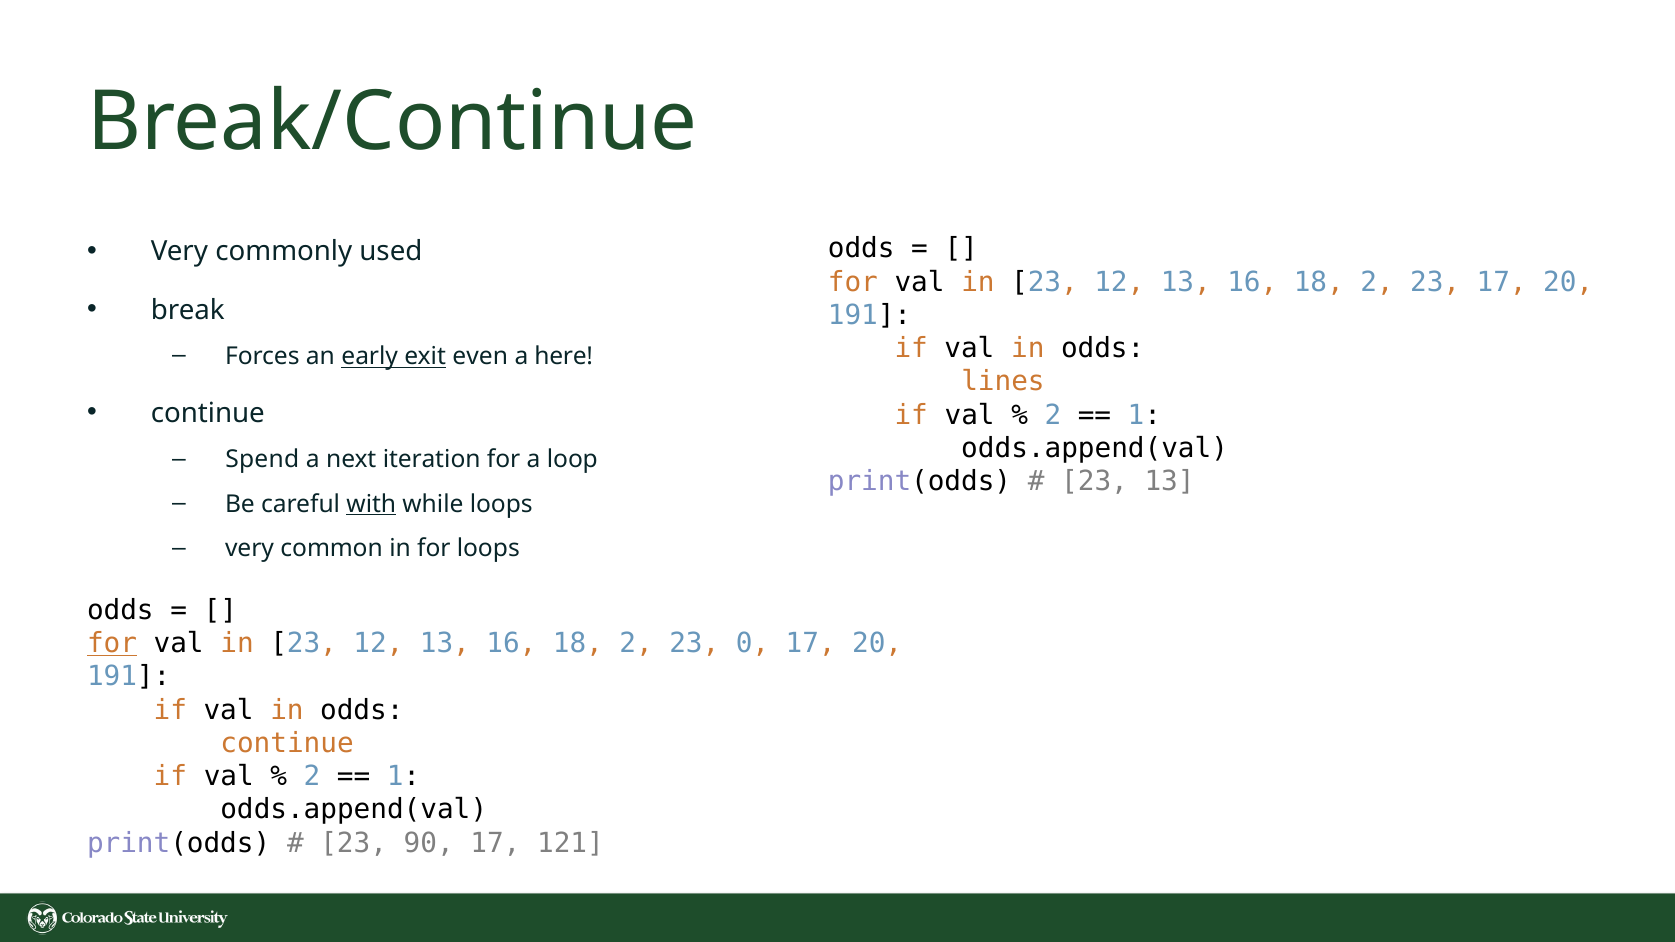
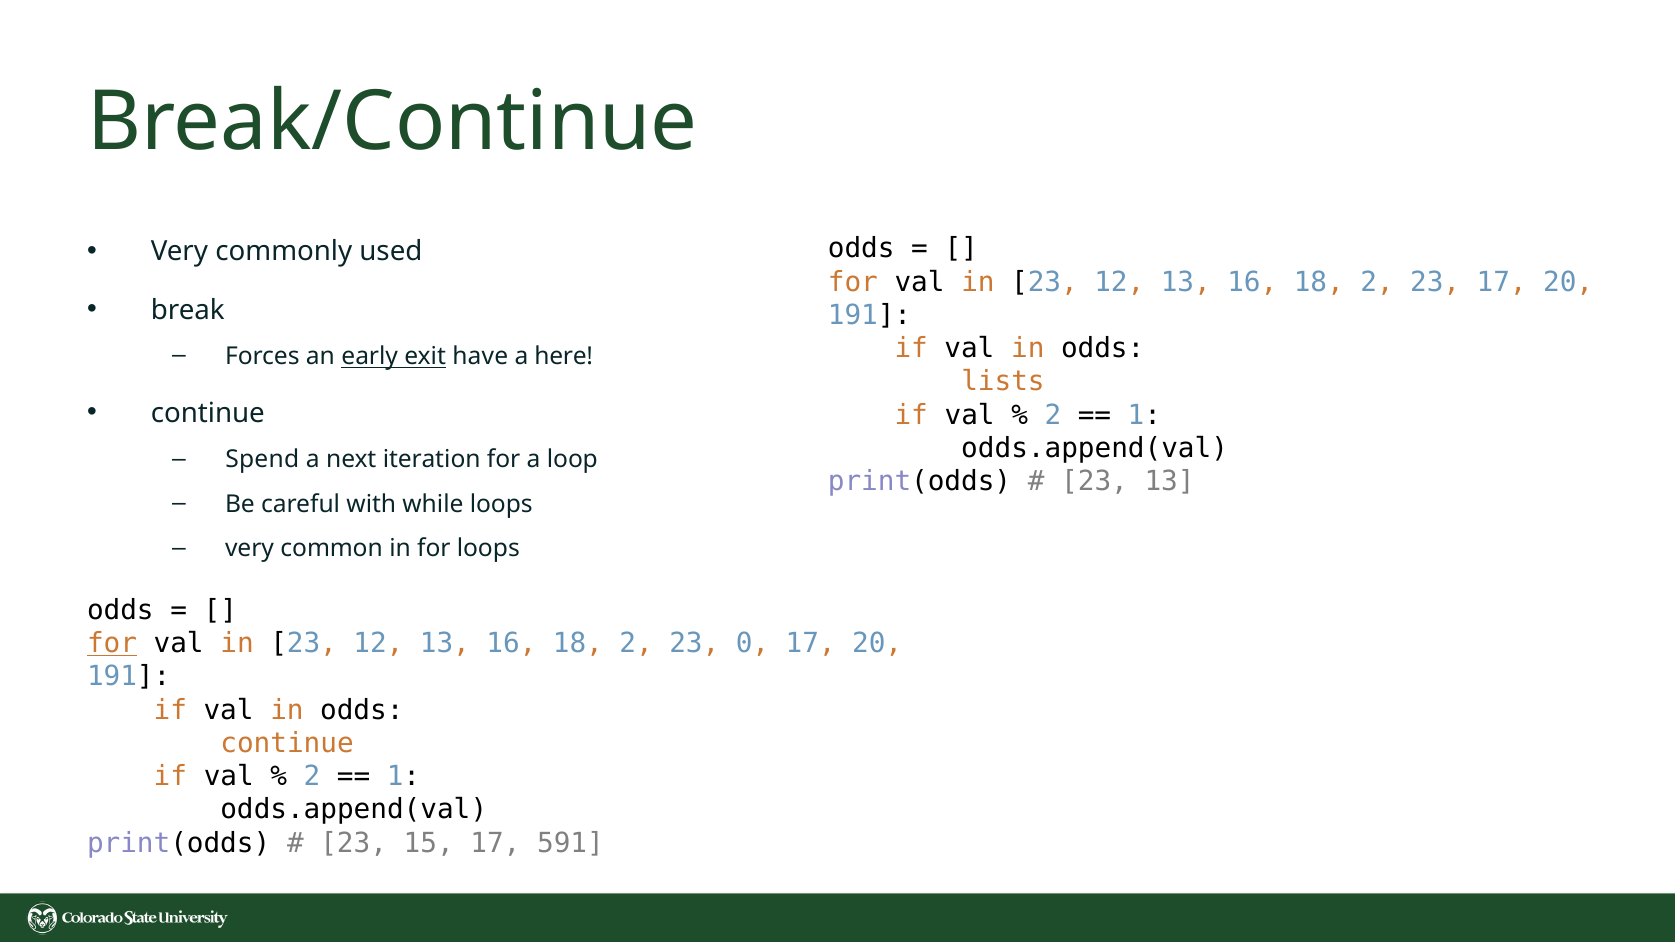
even: even -> have
lines: lines -> lists
with underline: present -> none
90: 90 -> 15
121: 121 -> 591
